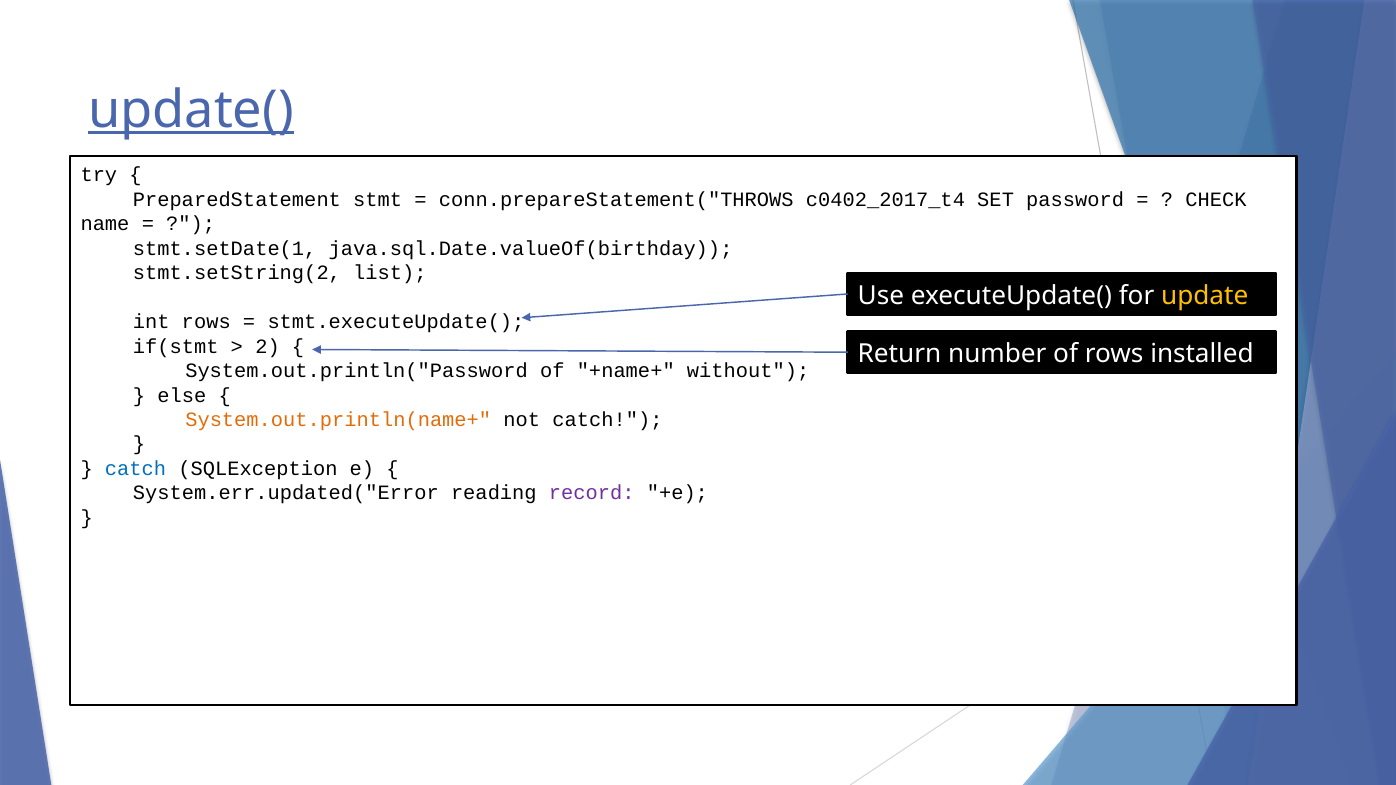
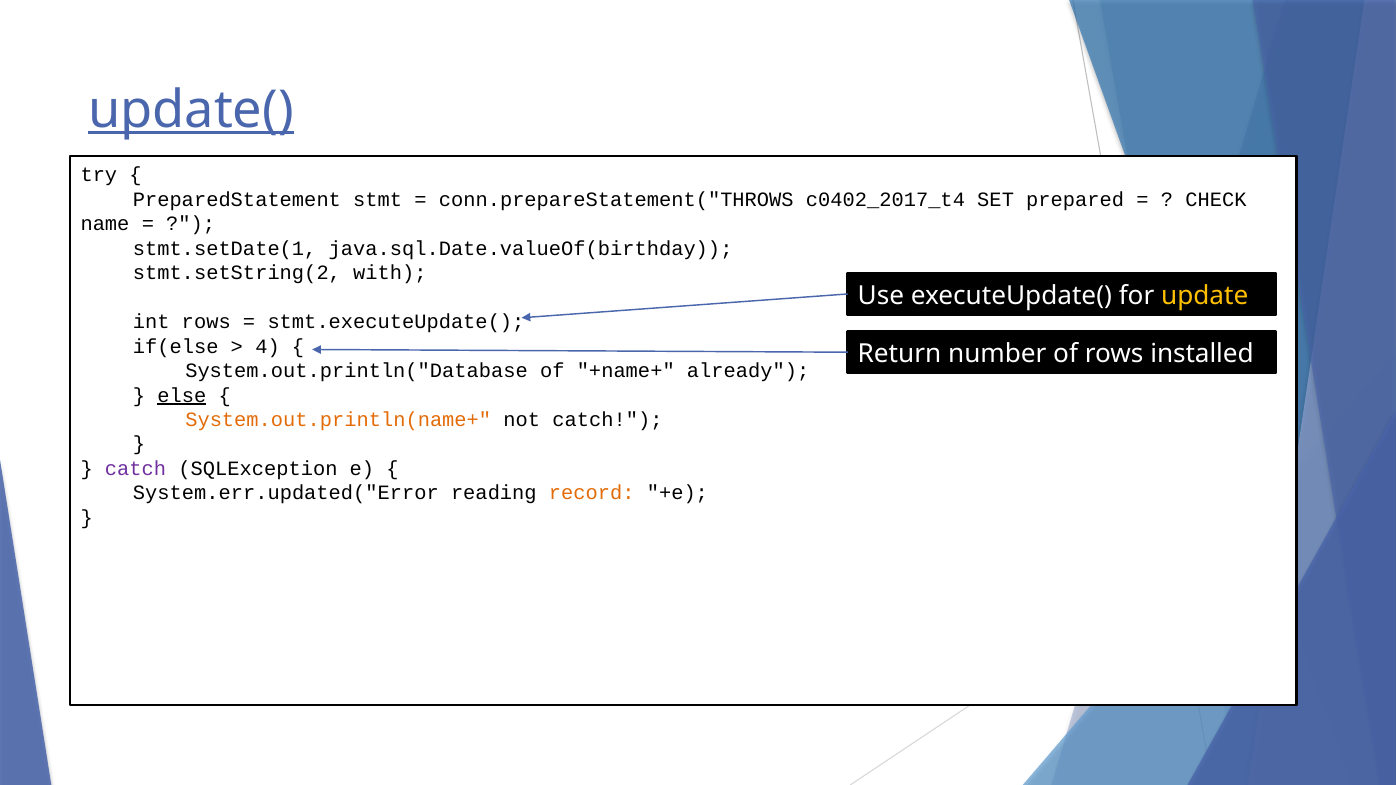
password: password -> prepared
list: list -> with
if(stmt: if(stmt -> if(else
2: 2 -> 4
System.out.println("Password: System.out.println("Password -> System.out.println("Database
without: without -> already
else underline: none -> present
catch at (136, 469) colour: blue -> purple
record colour: purple -> orange
